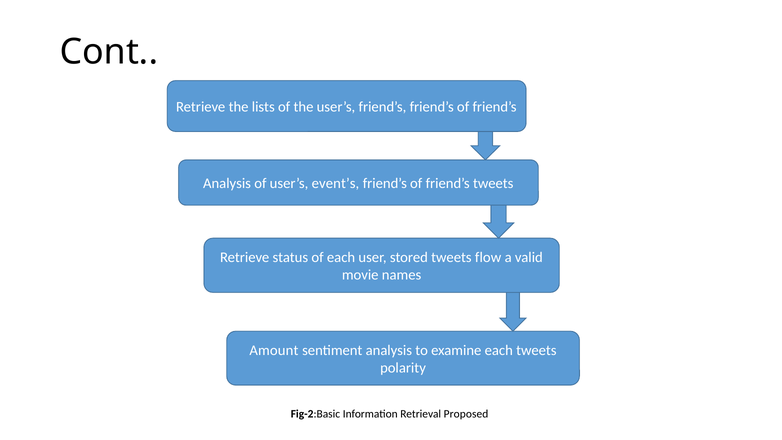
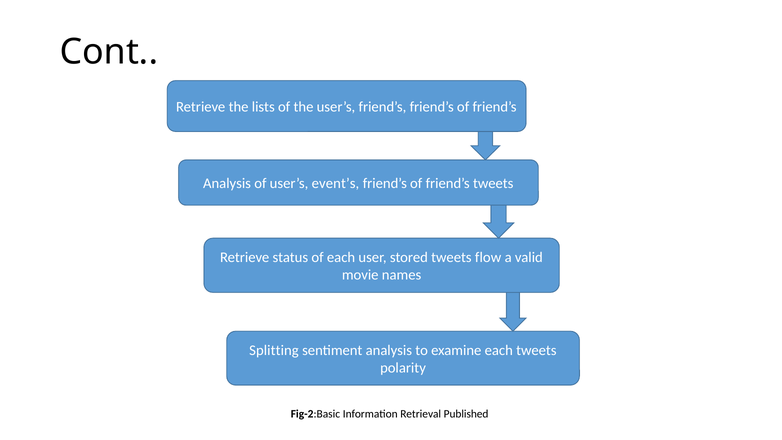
Amount: Amount -> Splitting
Proposed: Proposed -> Published
